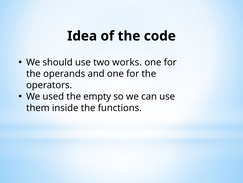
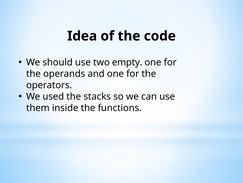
works: works -> empty
empty: empty -> stacks
